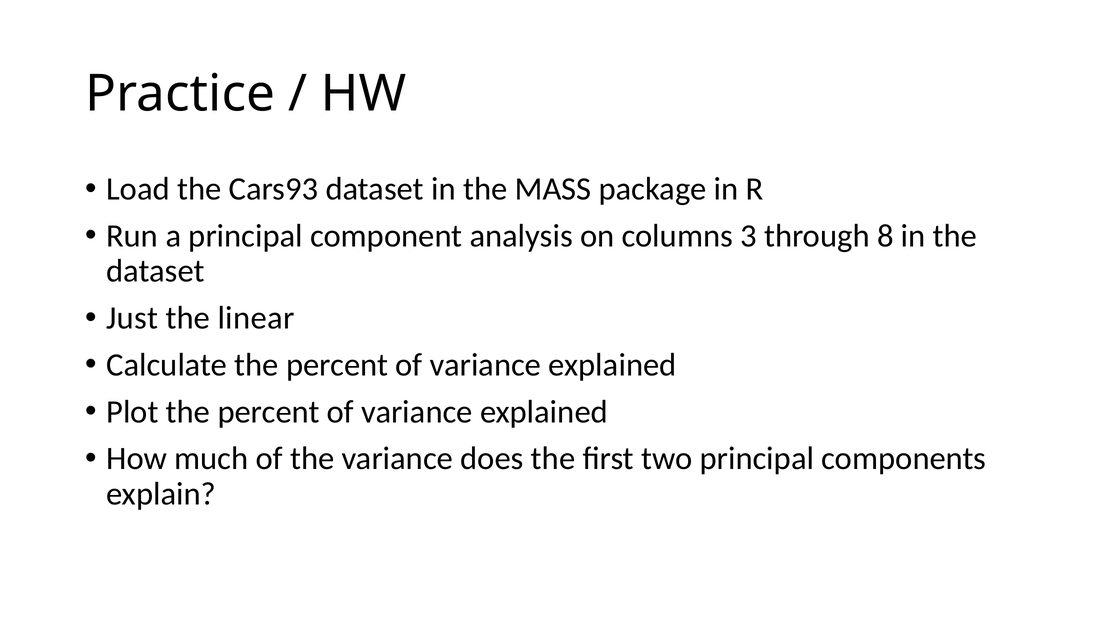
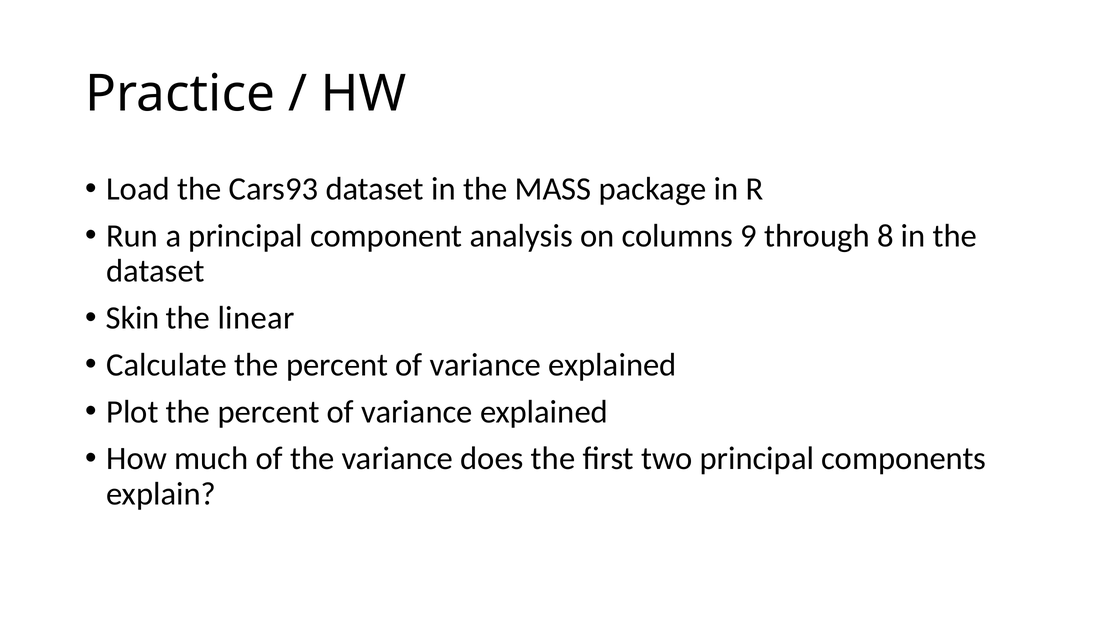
3: 3 -> 9
Just: Just -> Skin
